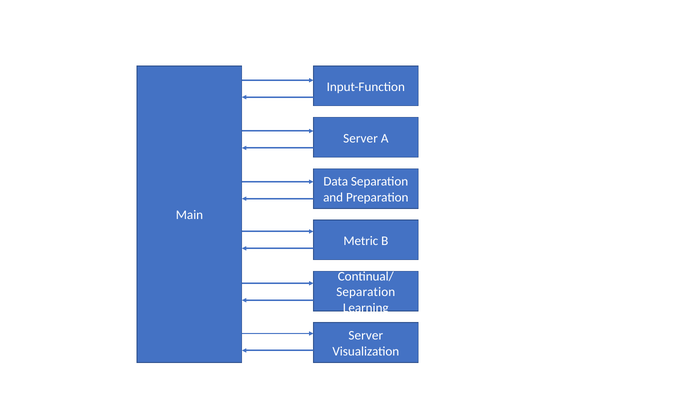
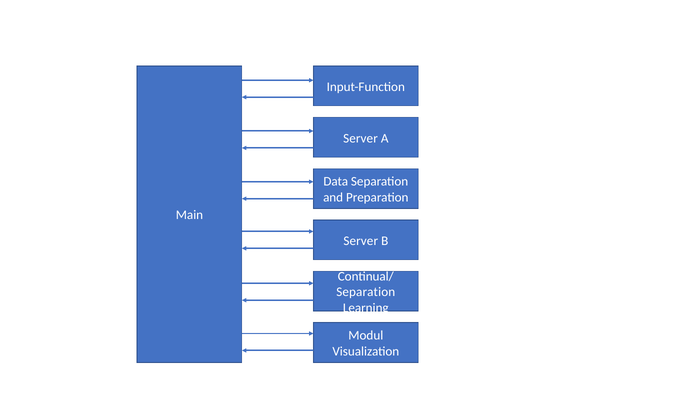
Metric at (361, 241): Metric -> Server
Server at (366, 336): Server -> Modul
